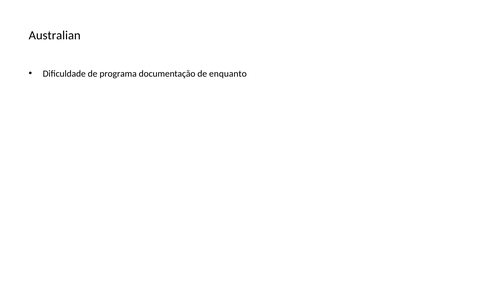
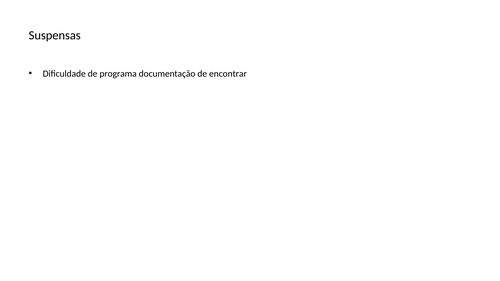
Australian: Australian -> Suspensas
enquanto: enquanto -> encontrar
